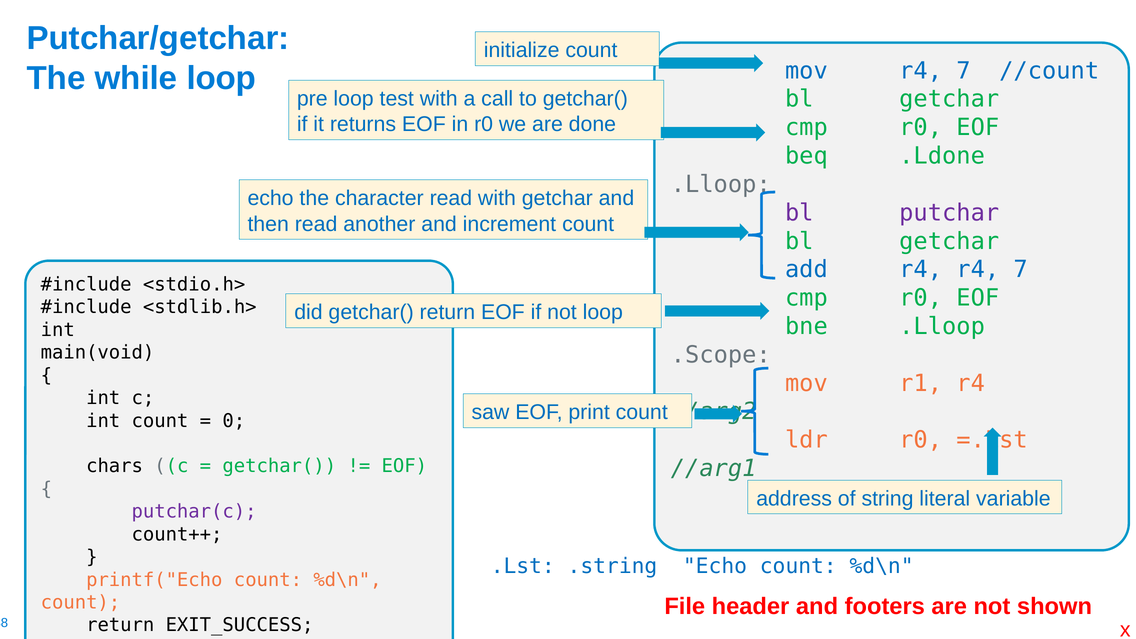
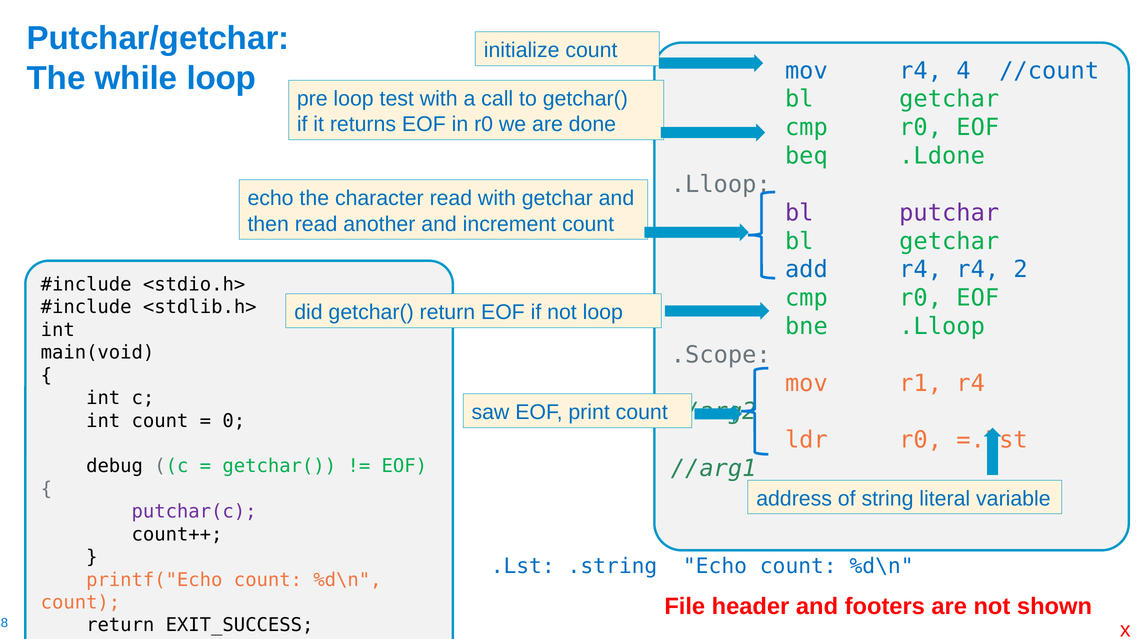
mov r4 7: 7 -> 4
r4 r4 7: 7 -> 2
chars: chars -> debug
